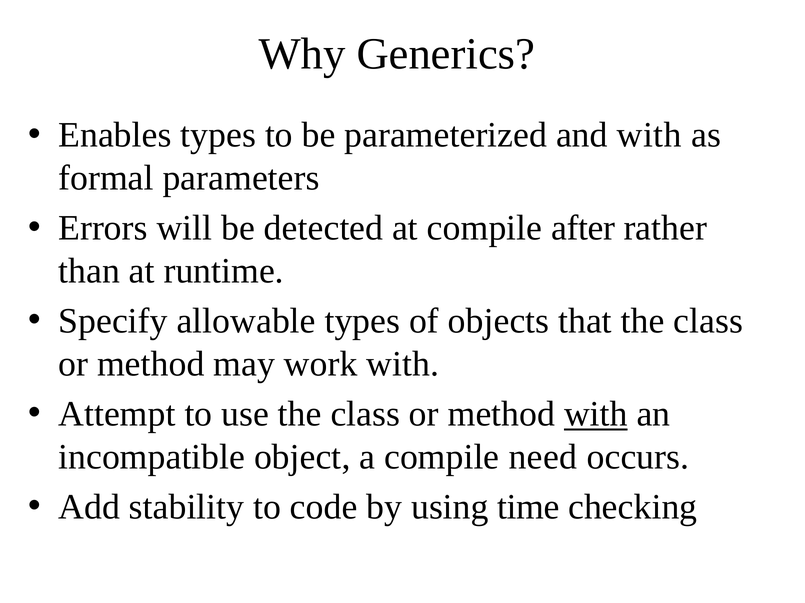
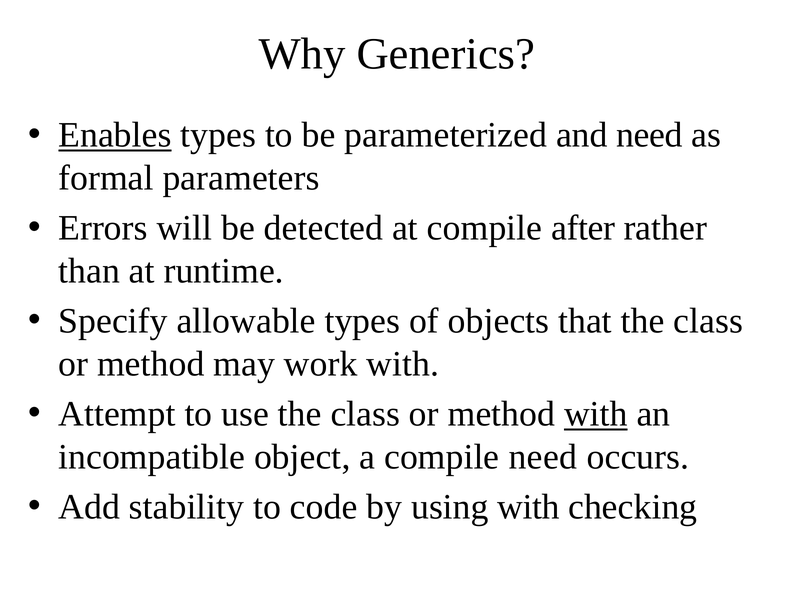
Enables underline: none -> present
and with: with -> need
using time: time -> with
